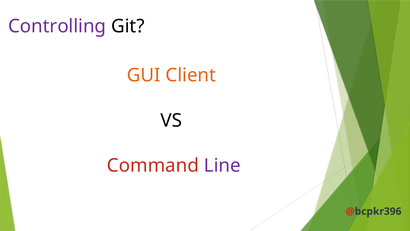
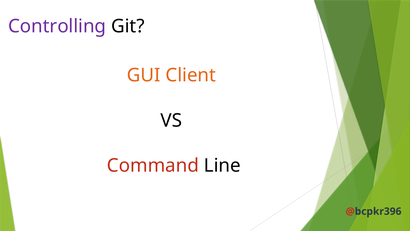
Line colour: purple -> black
